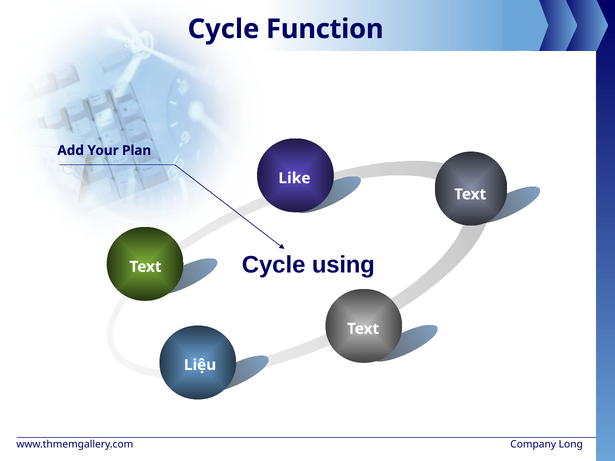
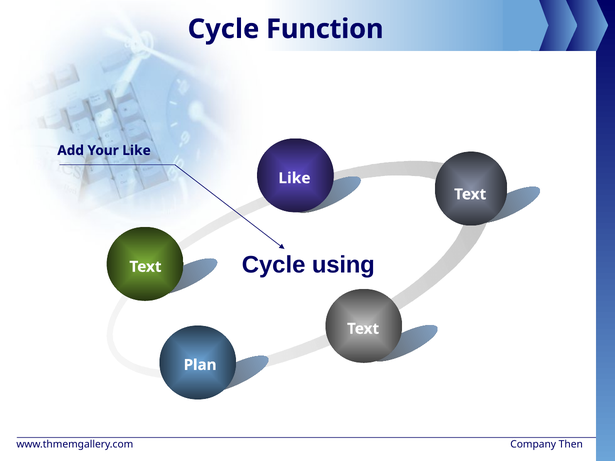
Your Plan: Plan -> Like
Liệu: Liệu -> Plan
Long: Long -> Then
